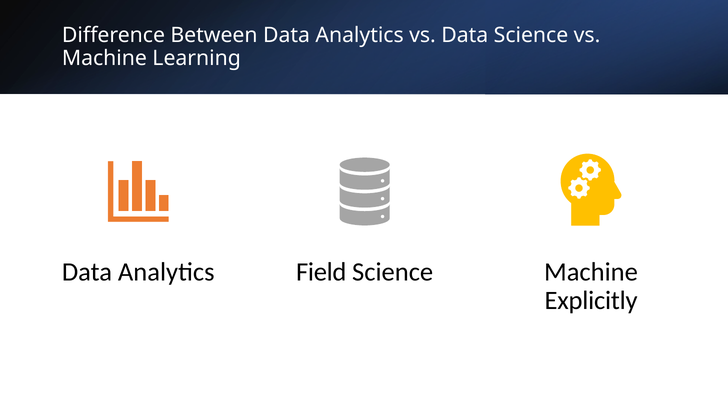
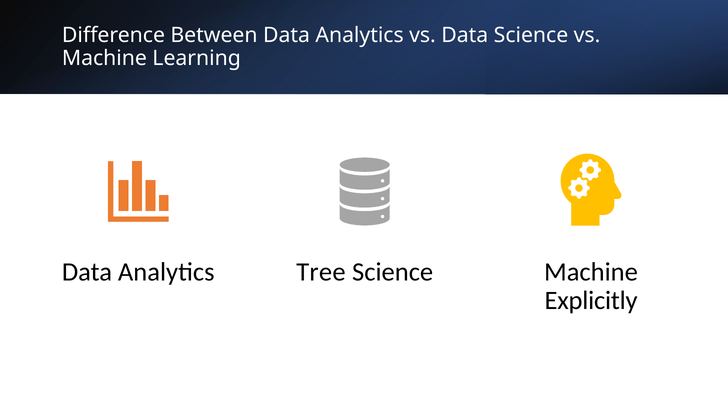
Field: Field -> Tree
